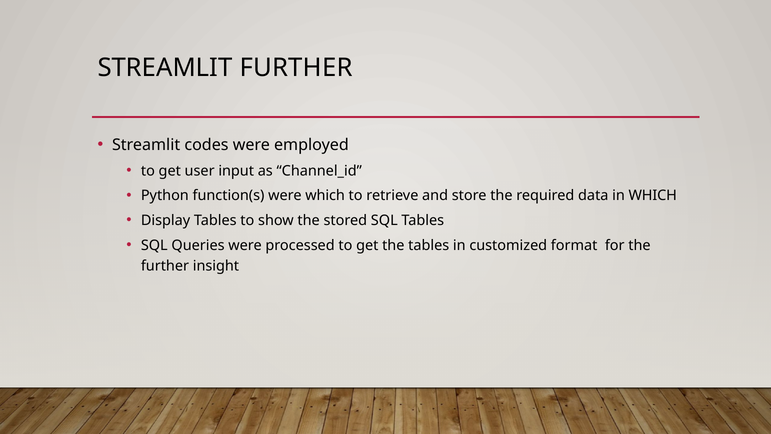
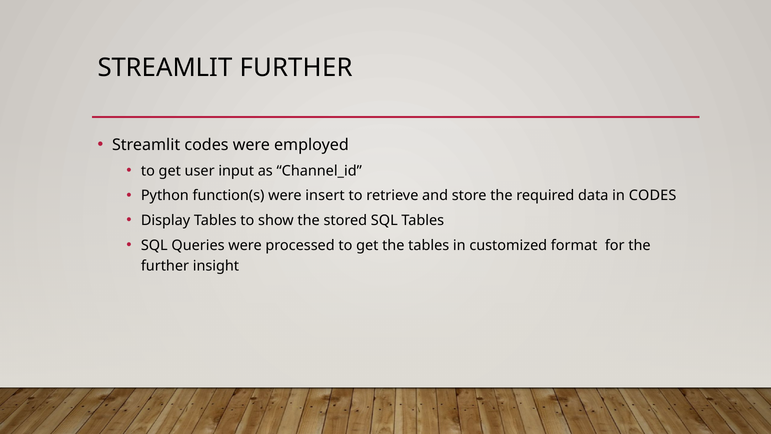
were which: which -> insert
in WHICH: WHICH -> CODES
